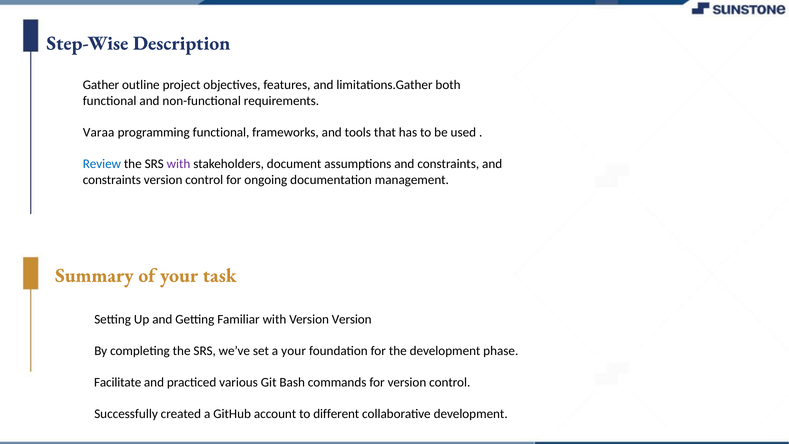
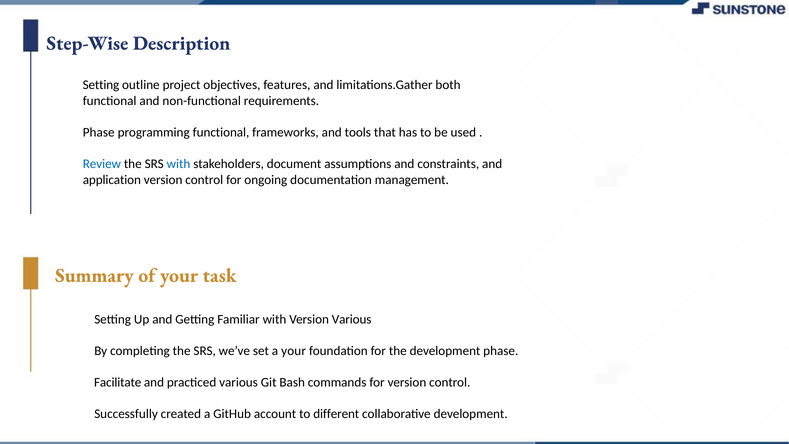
Gather at (101, 85): Gather -> Setting
Varaa at (99, 132): Varaa -> Phase
with at (179, 164) colour: purple -> blue
constraints at (112, 180): constraints -> application
Version Version: Version -> Various
